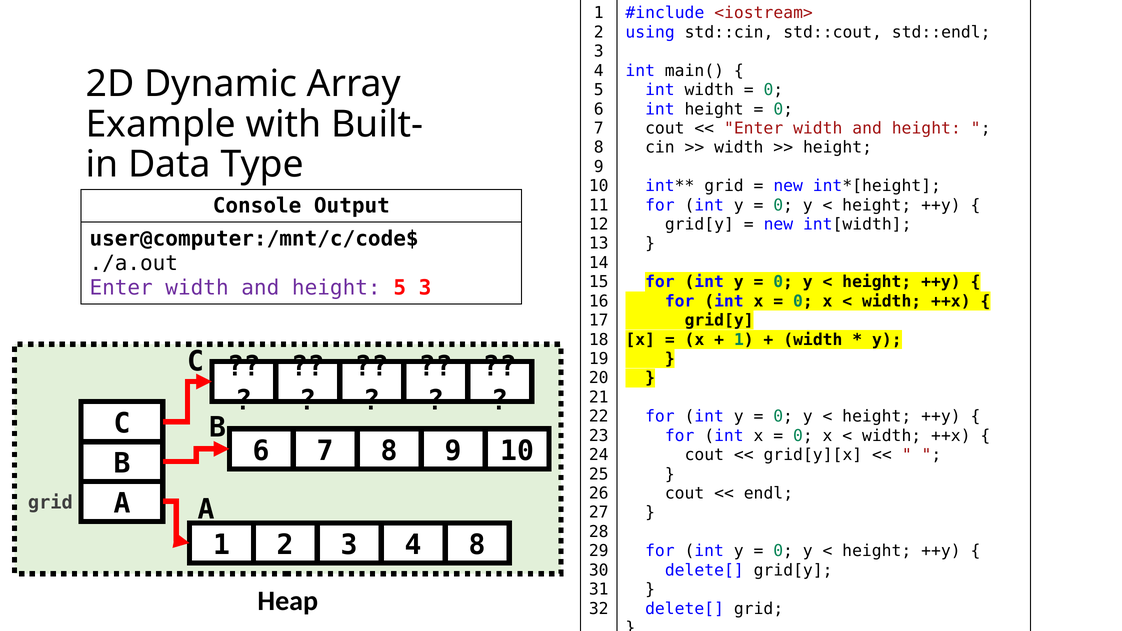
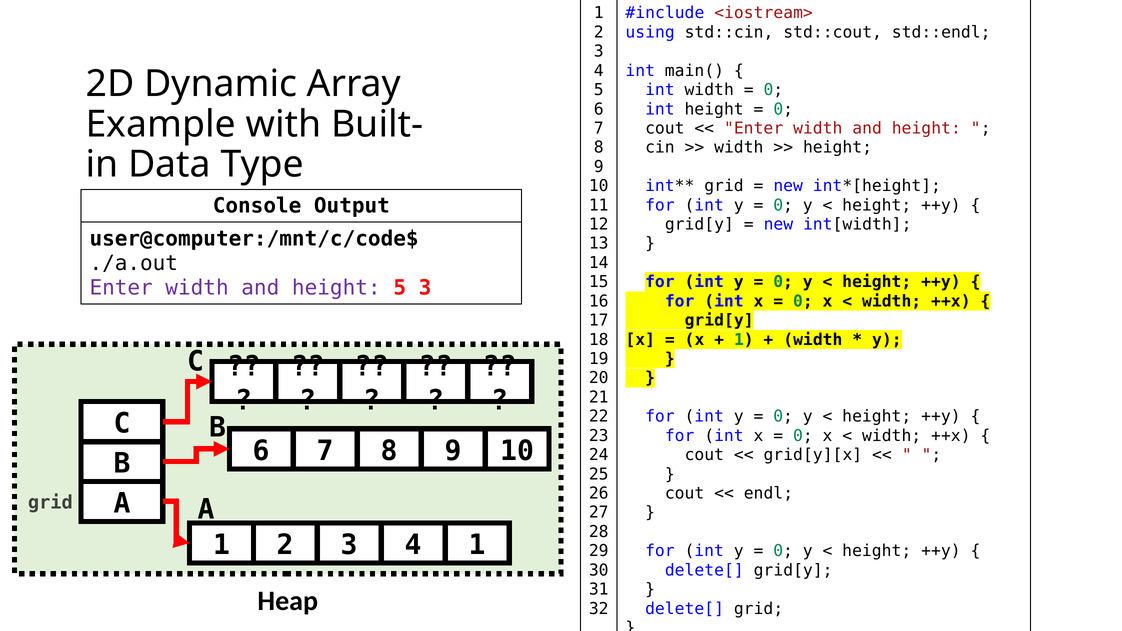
4 8: 8 -> 1
